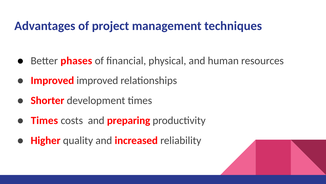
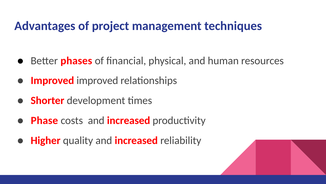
Times at (44, 120): Times -> Phase
costs and preparing: preparing -> increased
